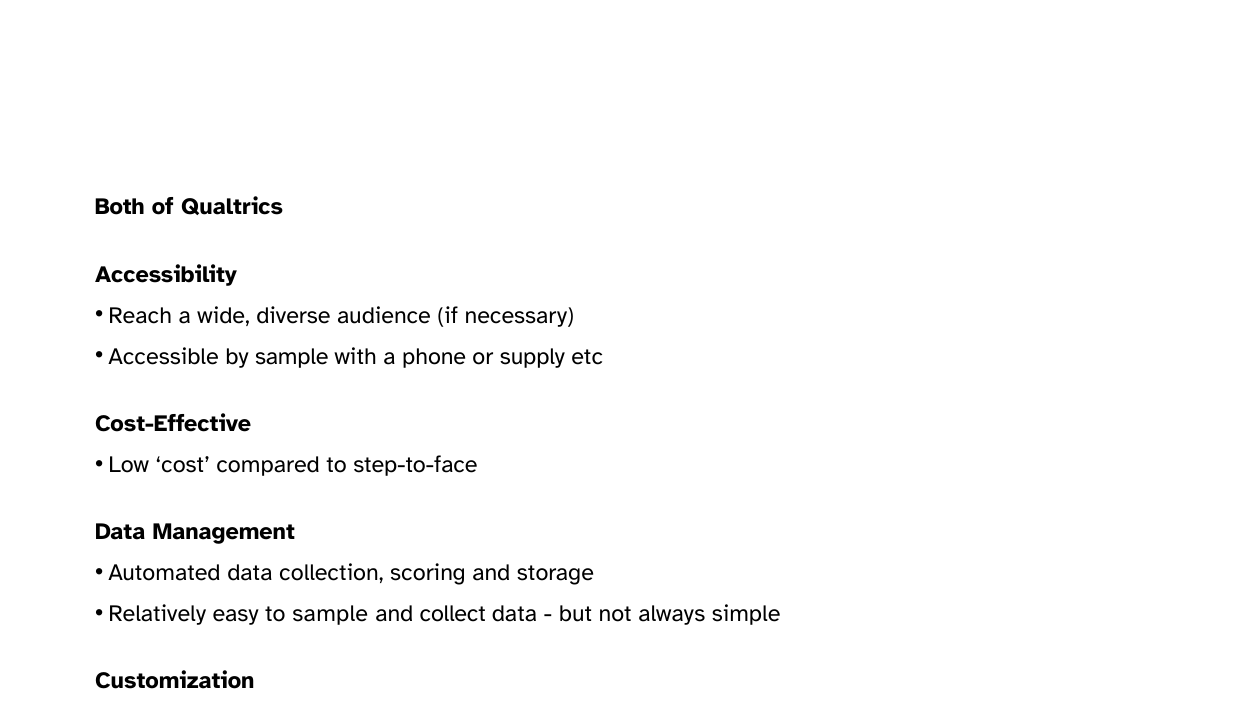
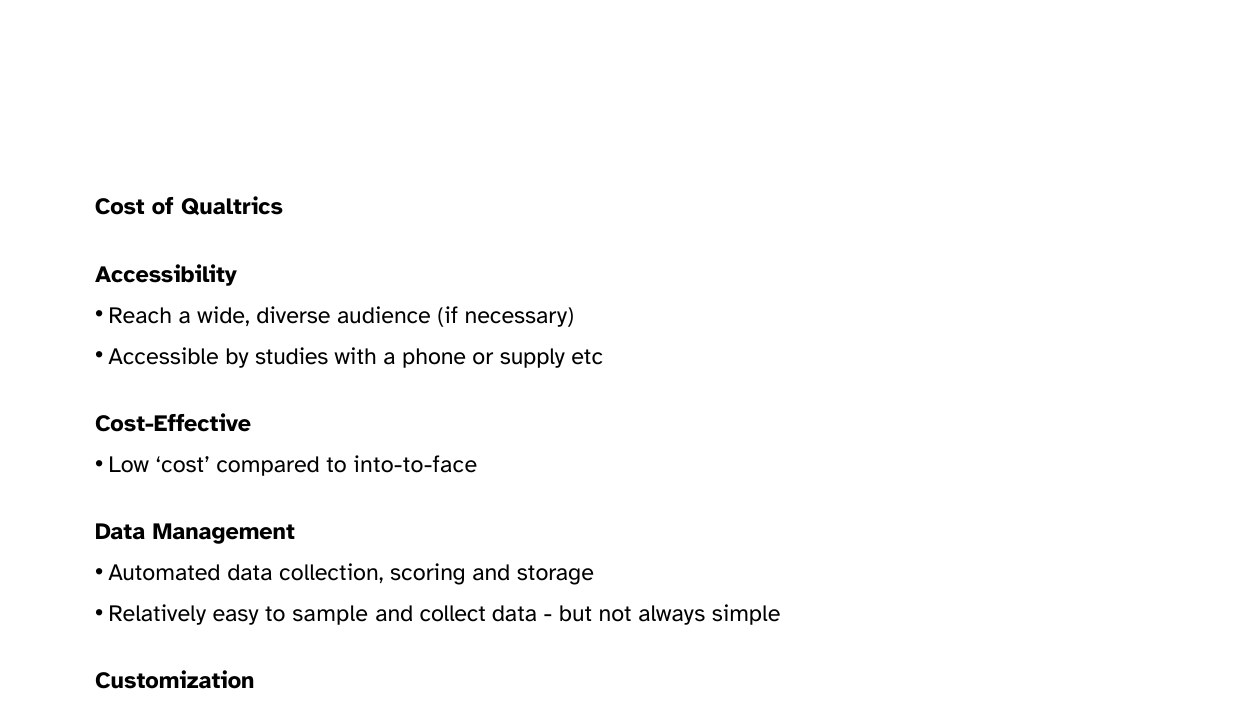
Both at (120, 207): Both -> Cost
by sample: sample -> studies
step-to-face: step-to-face -> into-to-face
